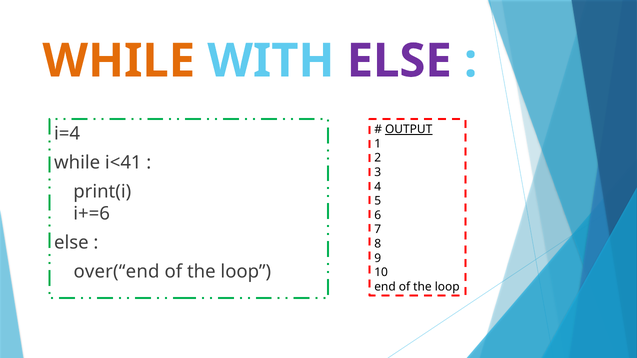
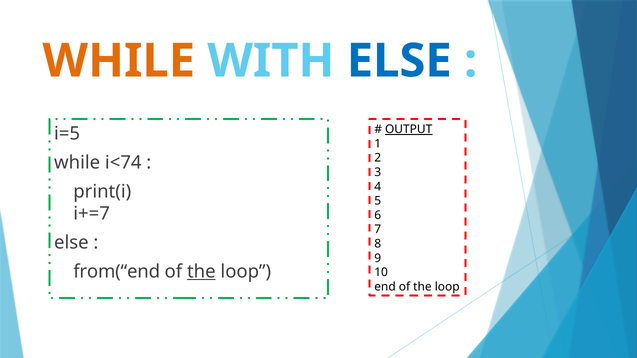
ELSE at (399, 61) colour: purple -> blue
i=4: i=4 -> i=5
i<41: i<41 -> i<74
i+=6: i+=6 -> i+=7
over(“end: over(“end -> from(“end
the at (201, 272) underline: none -> present
